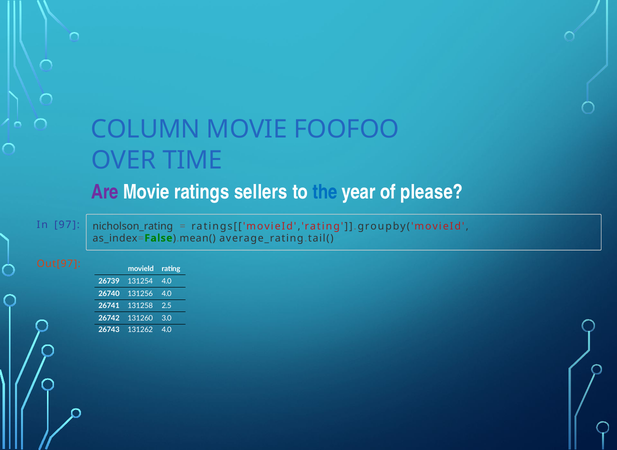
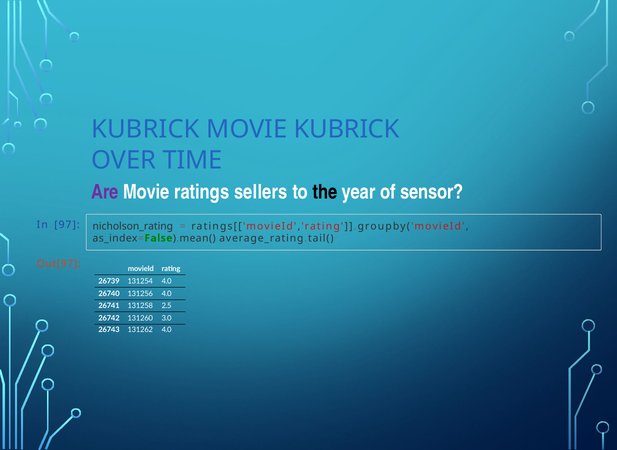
COLUMN at (146, 129): COLUMN -> KUBRICK
MOVIE FOOFOO: FOOFOO -> KUBRICK
the colour: blue -> black
please: please -> sensor
